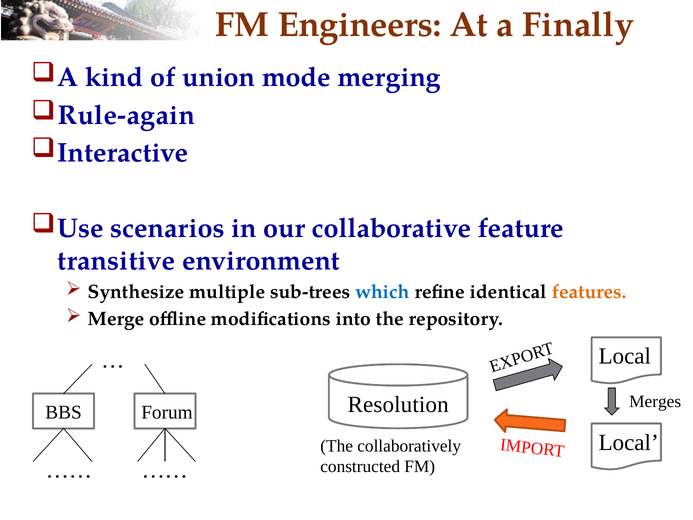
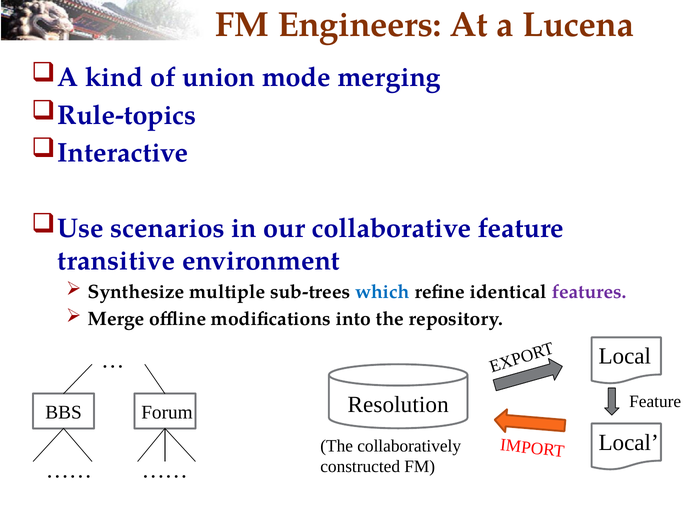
Finally: Finally -> Lucena
Rule-again: Rule-again -> Rule-topics
features colour: orange -> purple
Merges at (655, 401): Merges -> Feature
